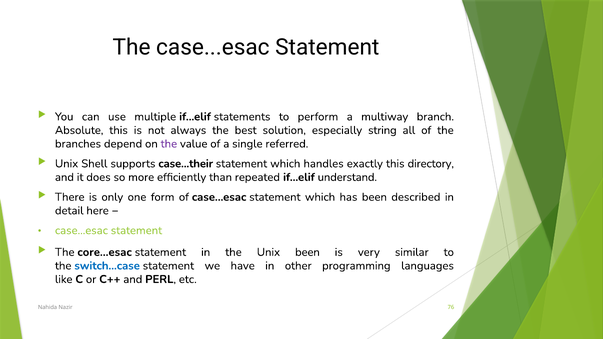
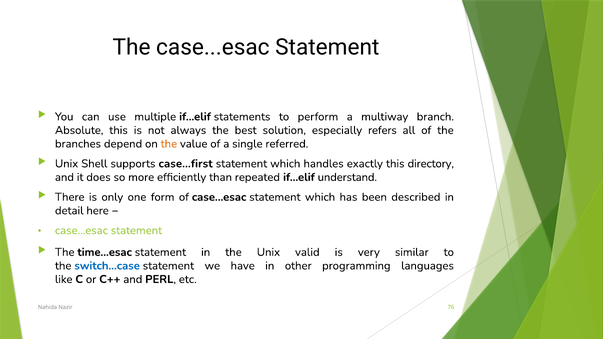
string: string -> refers
the at (169, 144) colour: purple -> orange
case...their: case...their -> case...first
core...esac: core...esac -> time...esac
Unix been: been -> valid
